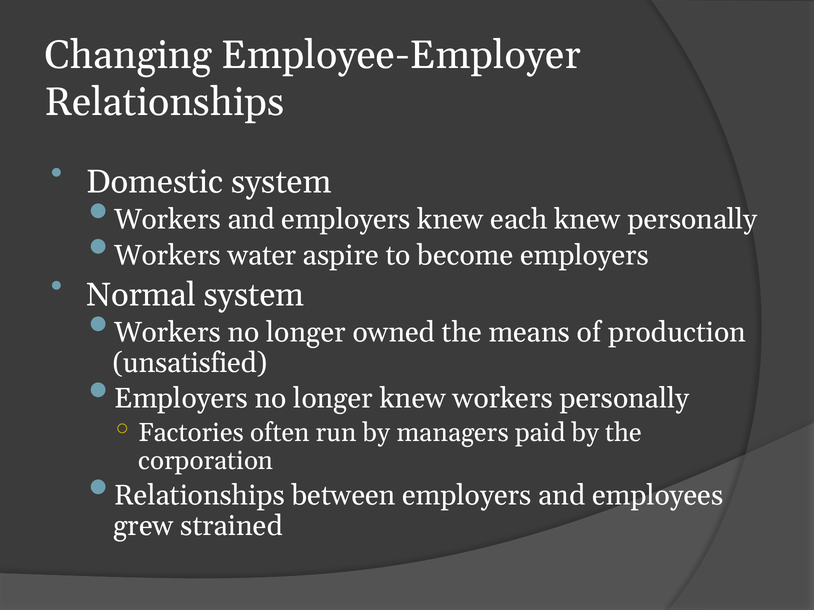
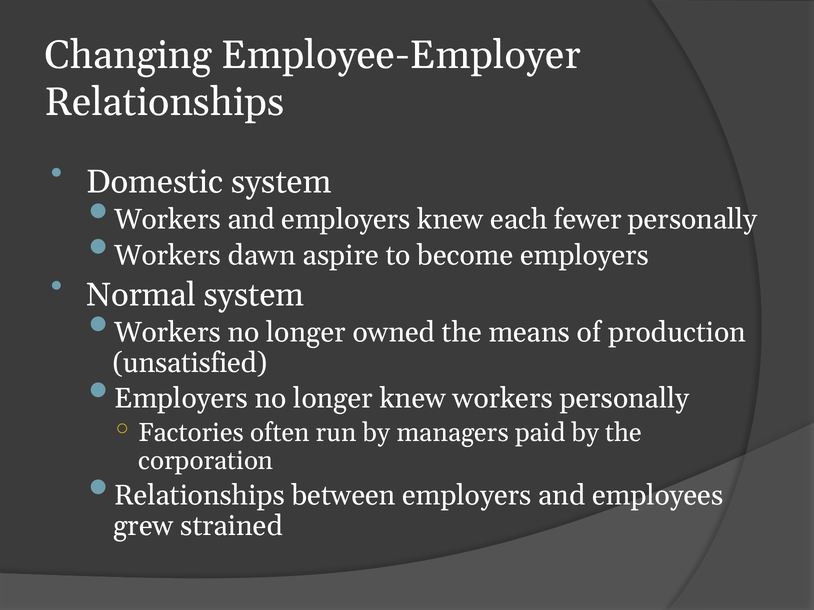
each knew: knew -> fewer
water: water -> dawn
